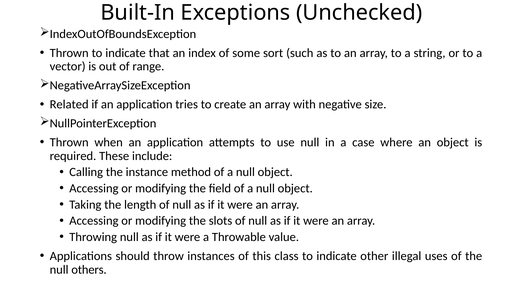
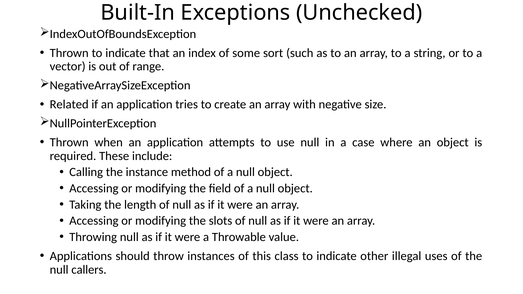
others: others -> callers
